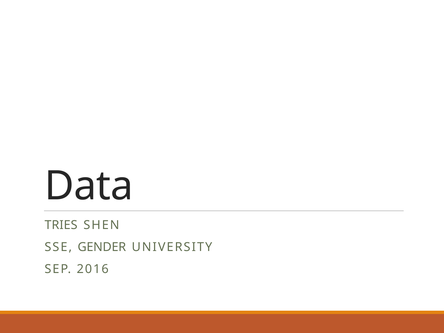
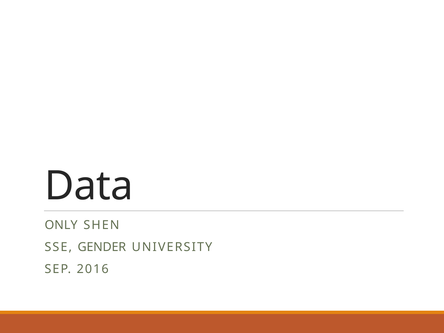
TRIES: TRIES -> ONLY
